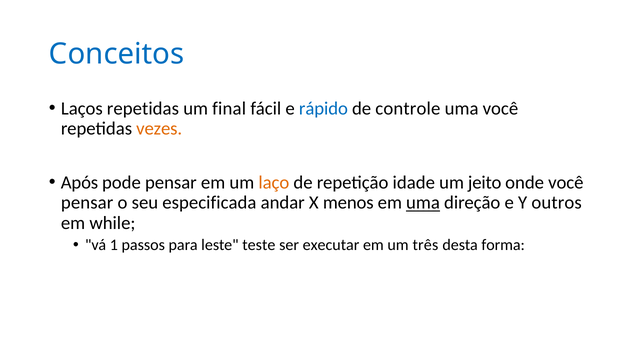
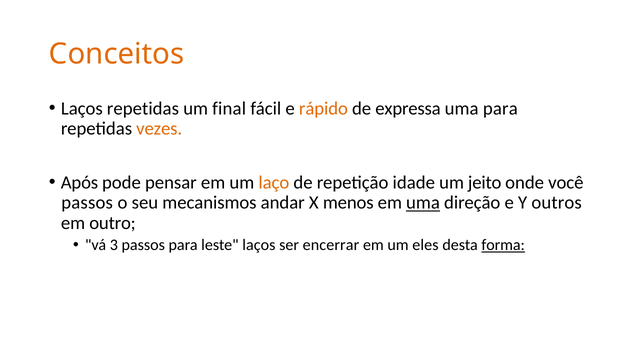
Conceitos colour: blue -> orange
rápido colour: blue -> orange
controle: controle -> expressa
uma você: você -> para
pensar at (87, 203): pensar -> passos
especificada: especificada -> mecanismos
while: while -> outro
1: 1 -> 3
leste teste: teste -> laços
executar: executar -> encerrar
três: três -> eles
forma underline: none -> present
